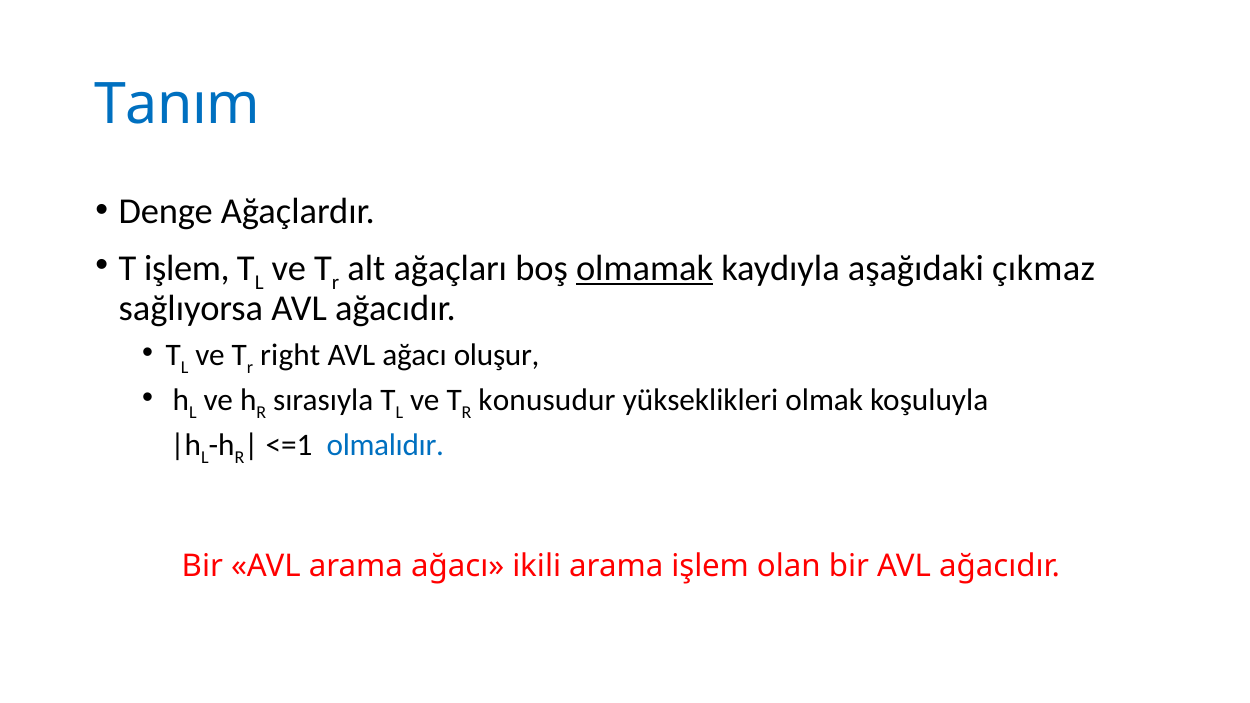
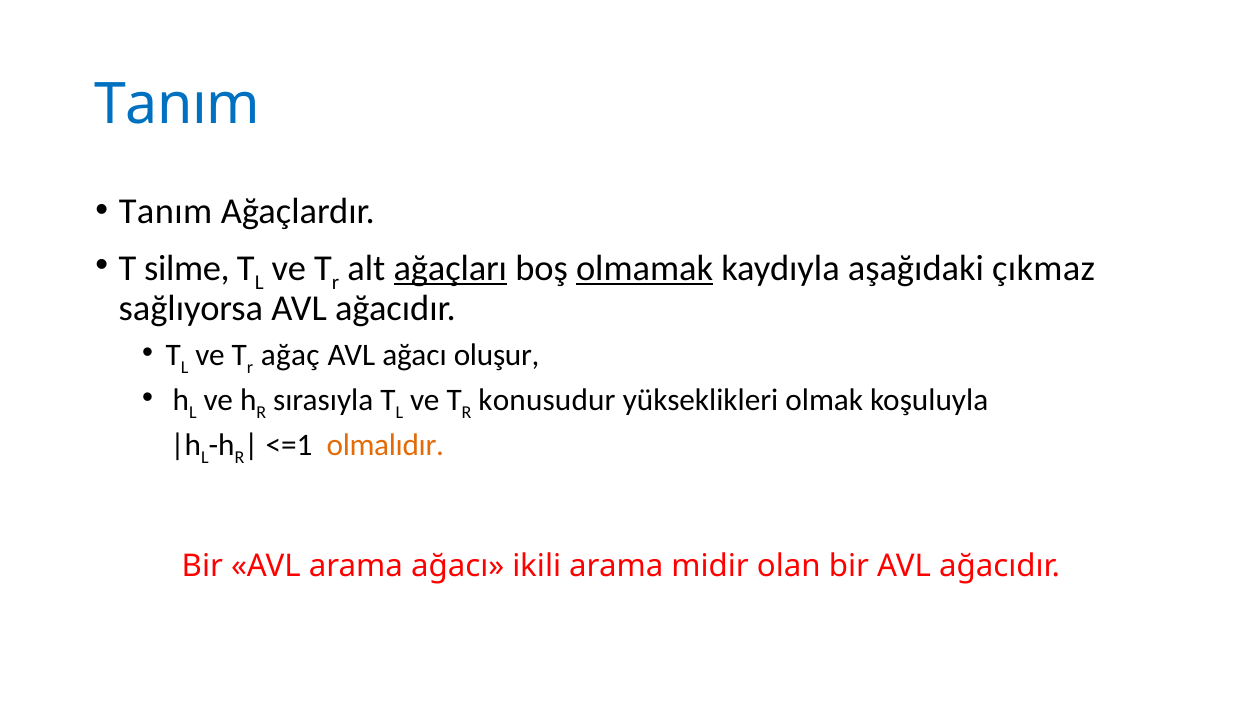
Denge at (166, 211): Denge -> Tanım
T işlem: işlem -> silme
ağaçları underline: none -> present
right: right -> ağaç
olmalıdır colour: blue -> orange
arama işlem: işlem -> midir
